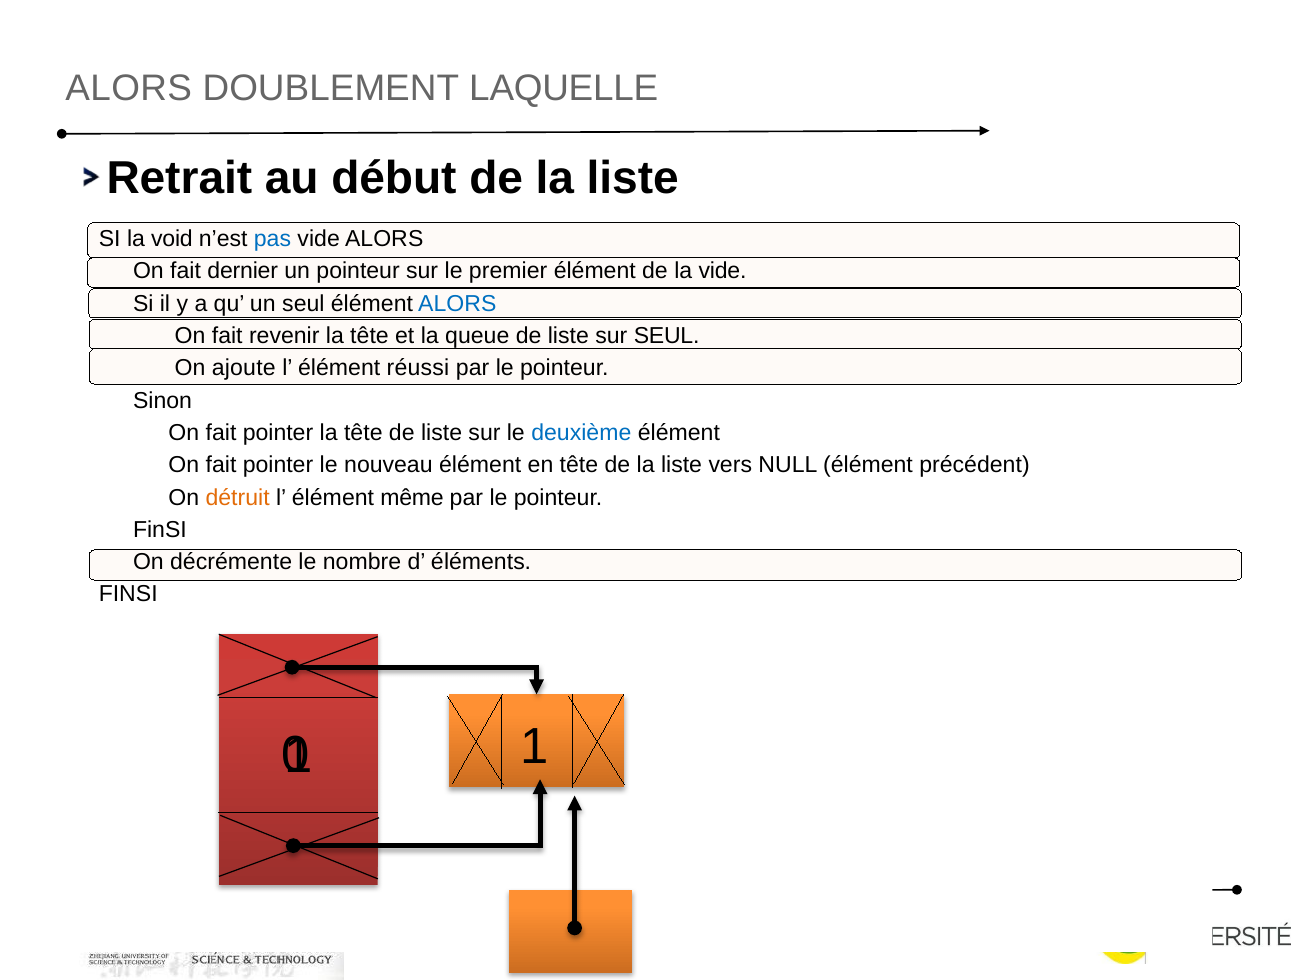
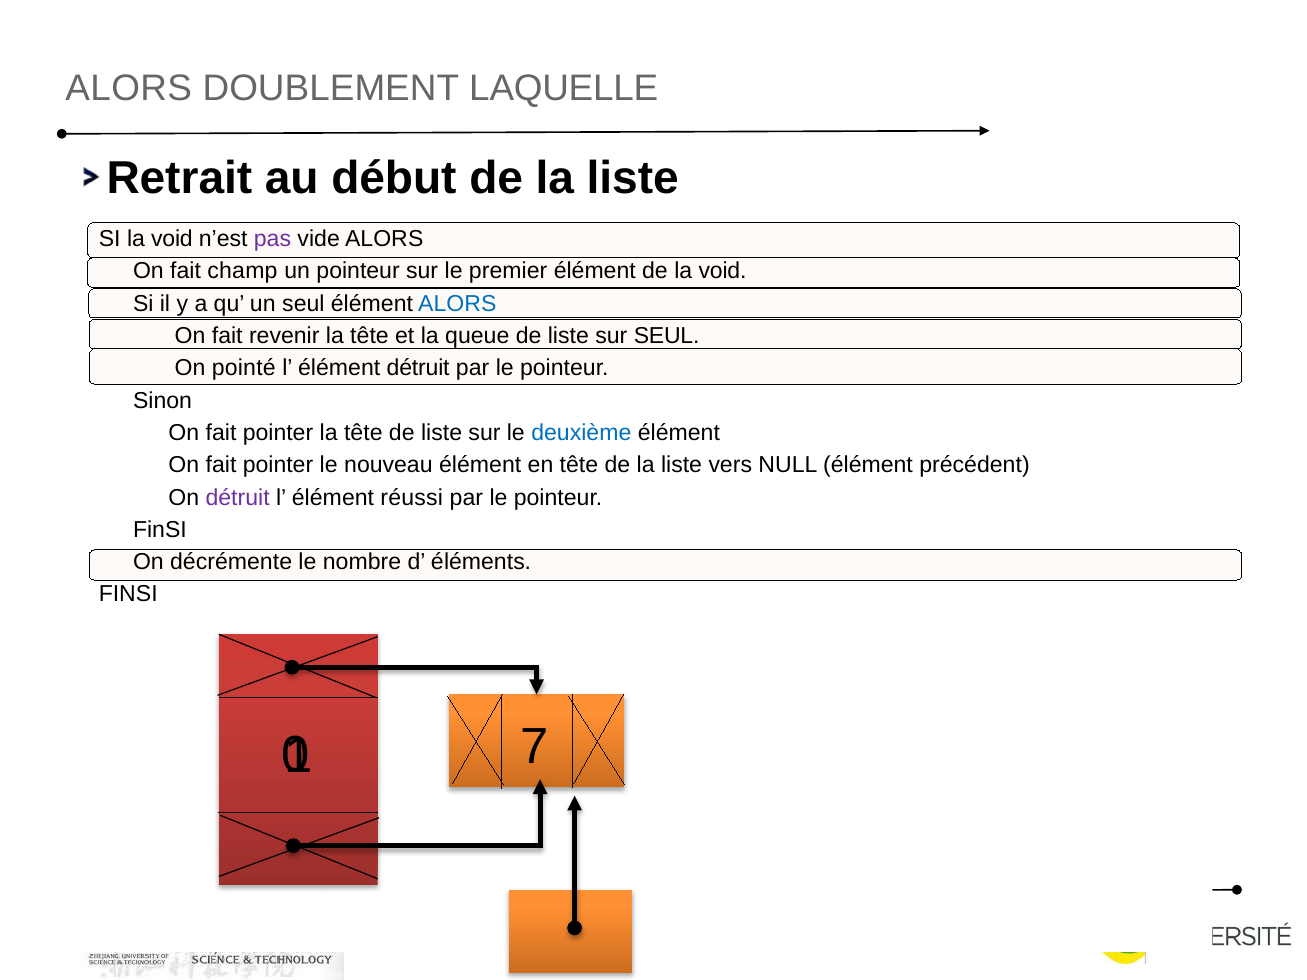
pas colour: blue -> purple
dernier: dernier -> champ
de la vide: vide -> void
ajoute: ajoute -> pointé
élément réussi: réussi -> détruit
détruit at (238, 497) colour: orange -> purple
même: même -> réussi
1 at (535, 747): 1 -> 7
